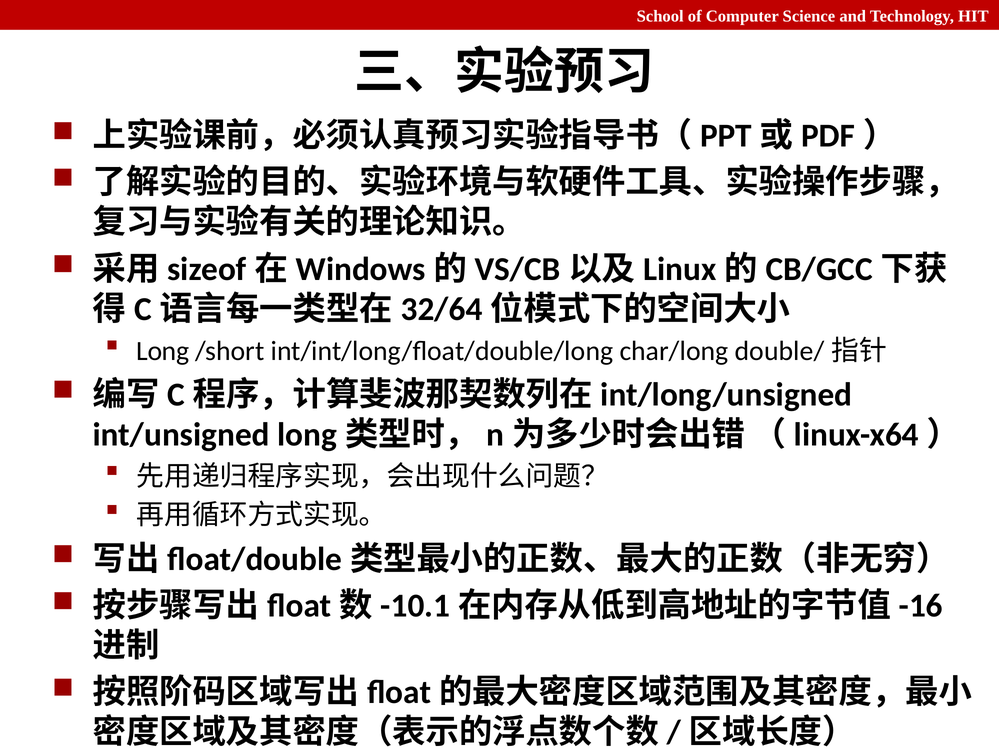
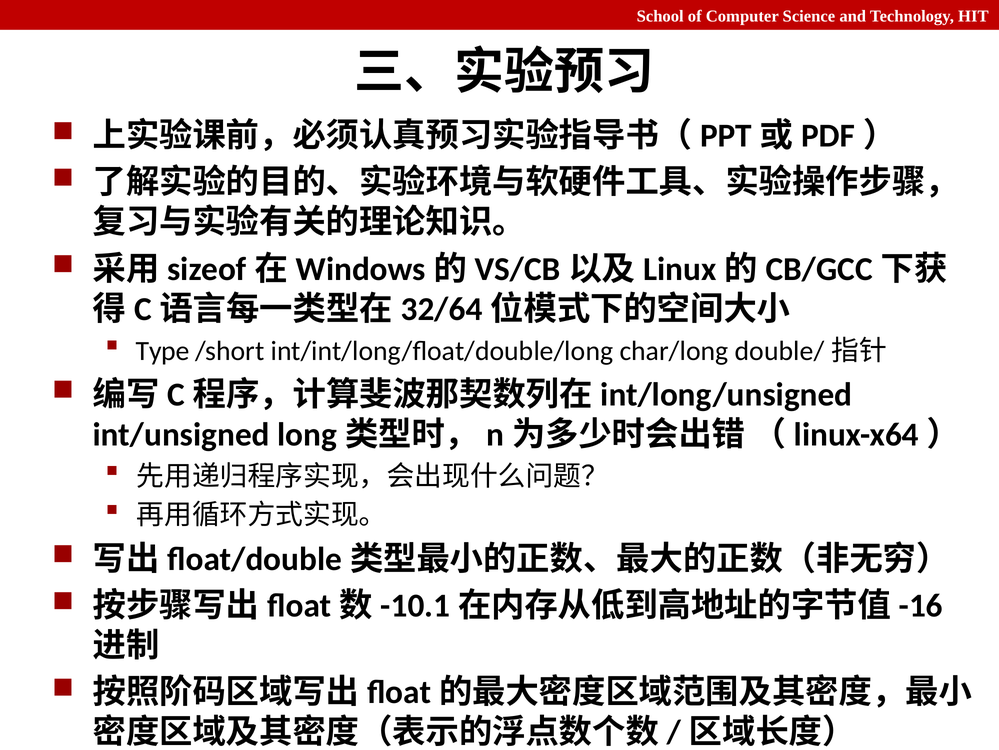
Long: Long -> Type
